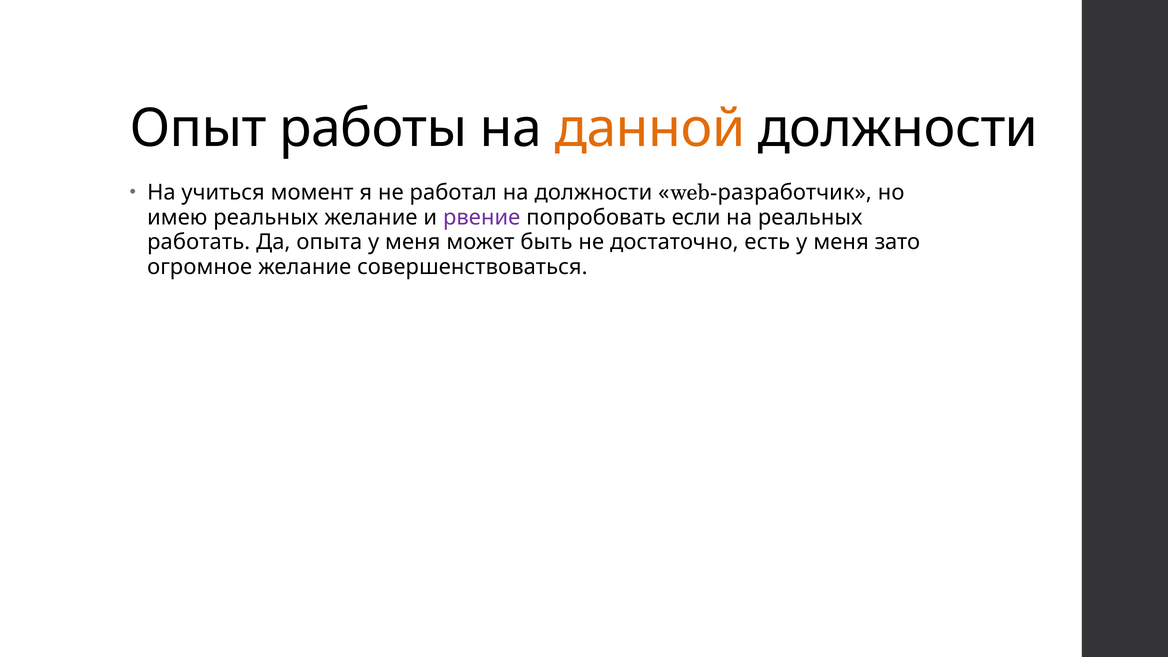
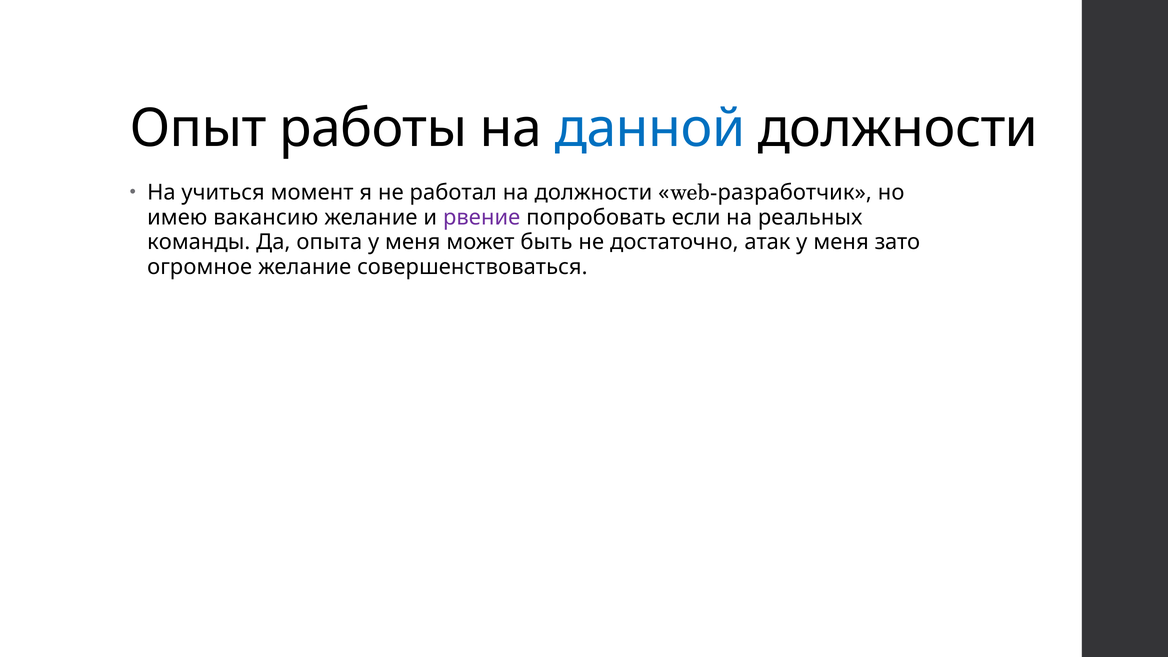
данной colour: orange -> blue
имею реальных: реальных -> вакансию
работать: работать -> команды
есть: есть -> атак
